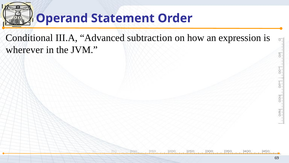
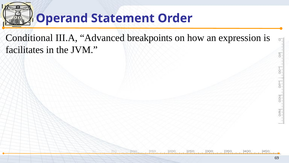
subtraction: subtraction -> breakpoints
wherever: wherever -> facilitates
